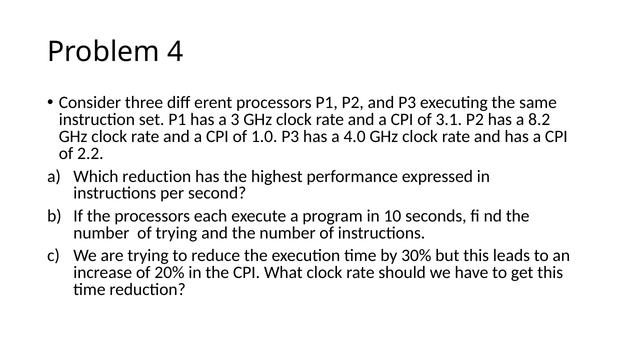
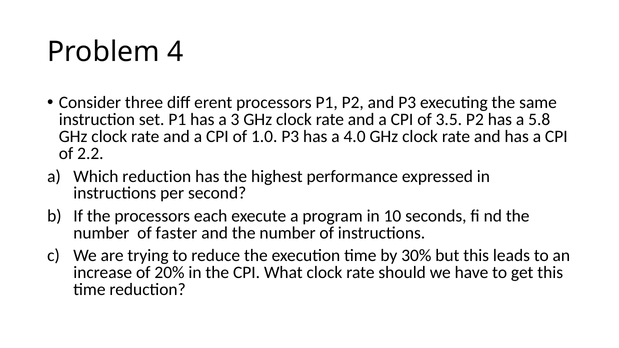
3.1: 3.1 -> 3.5
8.2: 8.2 -> 5.8
of trying: trying -> faster
